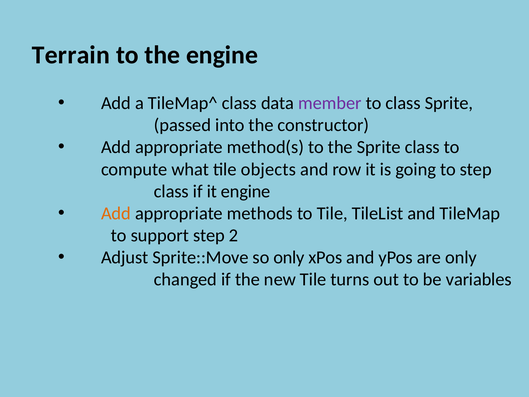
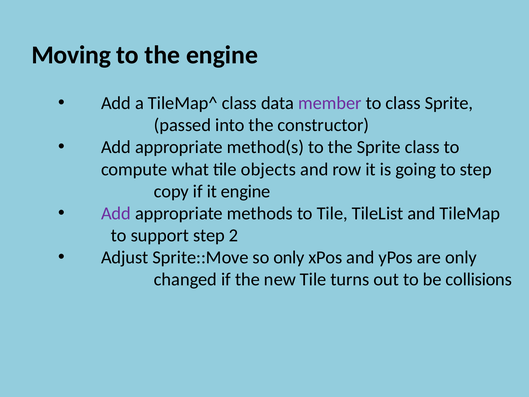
Terrain: Terrain -> Moving
class at (171, 191): class -> copy
Add at (116, 213) colour: orange -> purple
variables: variables -> collisions
